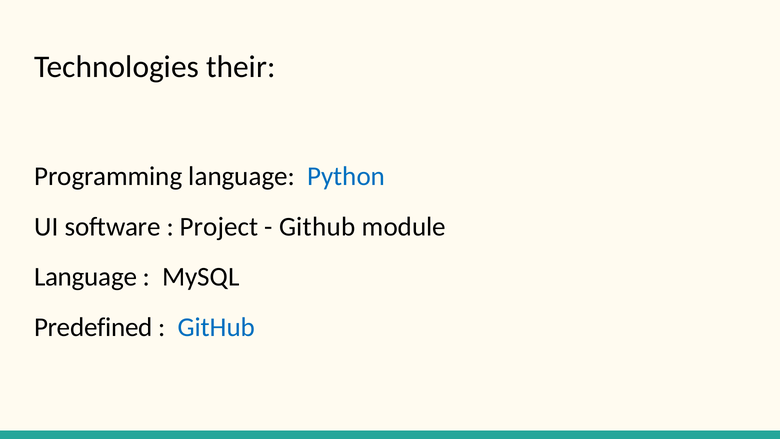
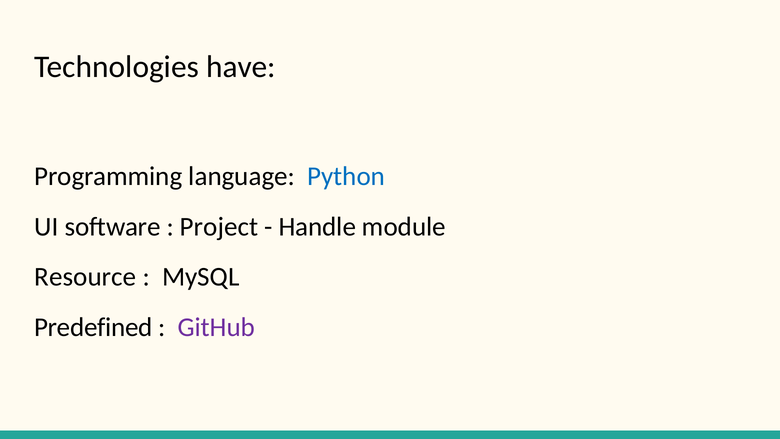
their: their -> have
Github at (317, 226): Github -> Handle
Language at (86, 277): Language -> Resource
GitHub at (216, 327) colour: blue -> purple
